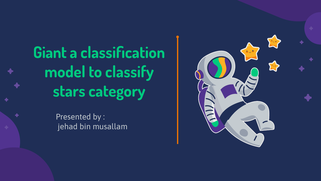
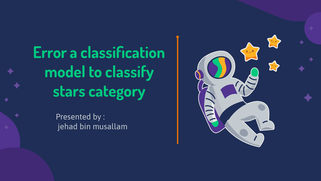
Giant: Giant -> Error
